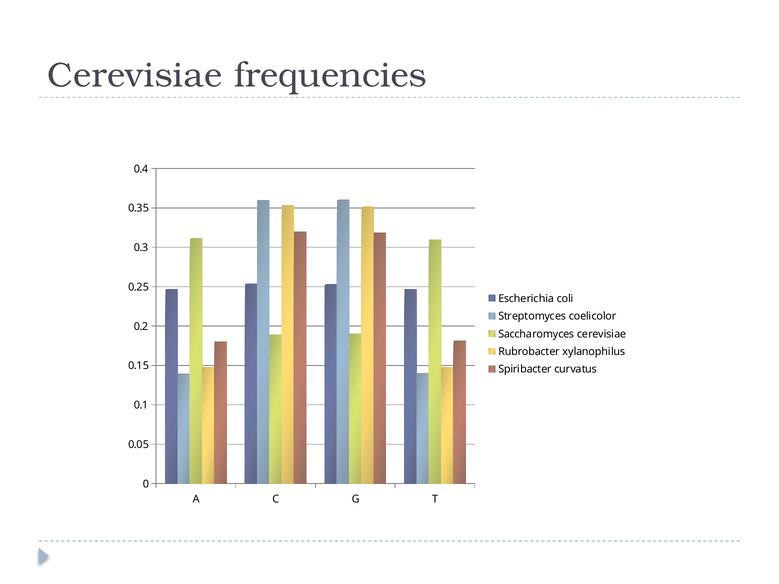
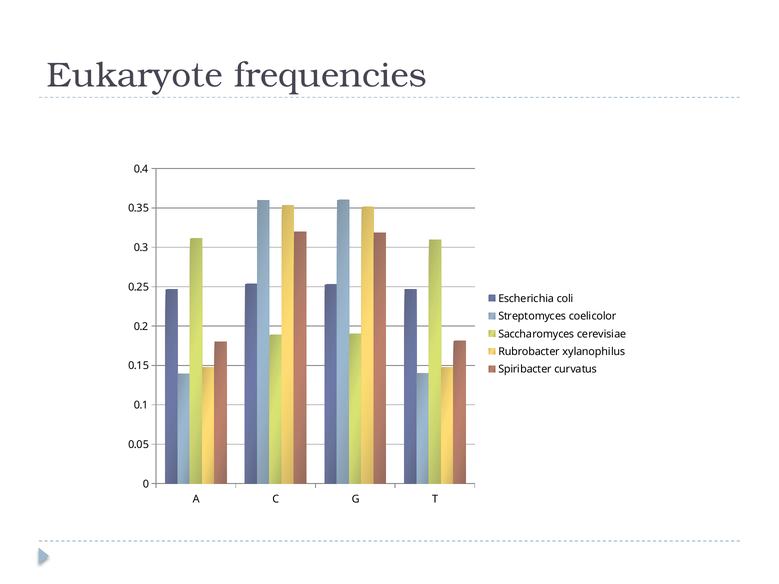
Cerevisiae at (135, 75): Cerevisiae -> Eukaryote
